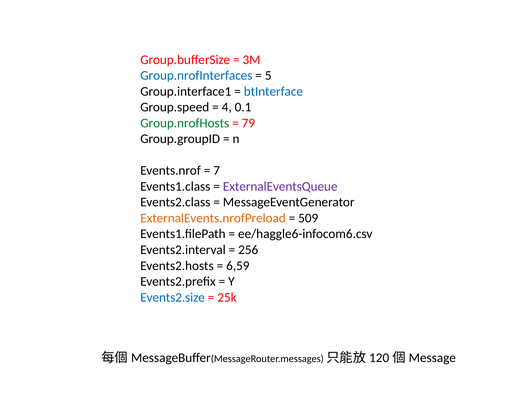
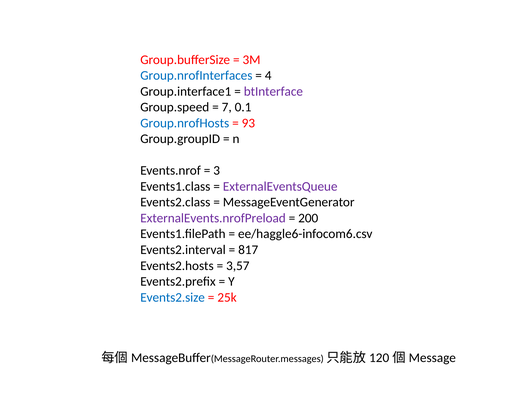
5: 5 -> 4
btInterface colour: blue -> purple
4: 4 -> 7
Group.nrofHosts colour: green -> blue
79: 79 -> 93
7: 7 -> 3
ExternalEvents.nrofPreload colour: orange -> purple
509: 509 -> 200
256: 256 -> 817
6,59: 6,59 -> 3,57
